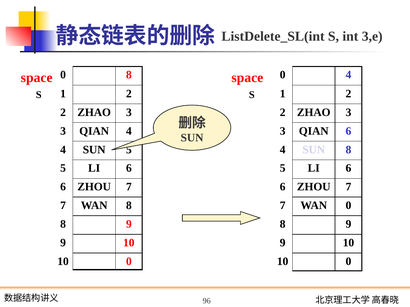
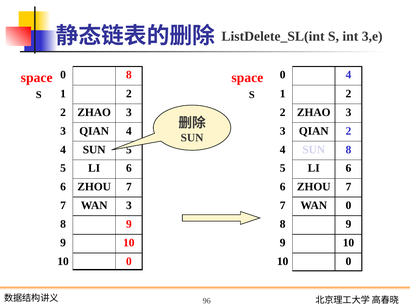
QIAN 6: 6 -> 2
WAN 8: 8 -> 3
